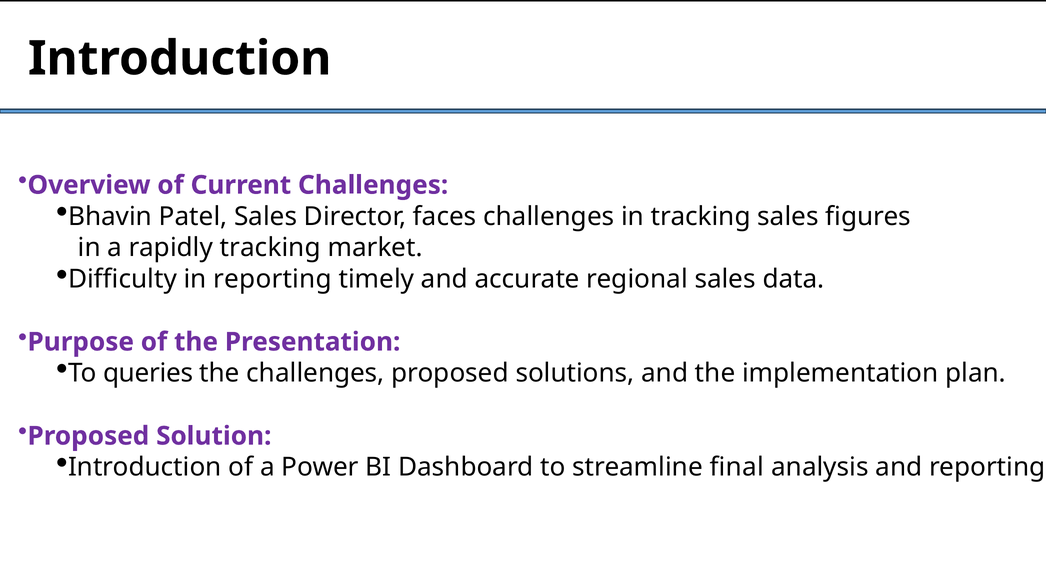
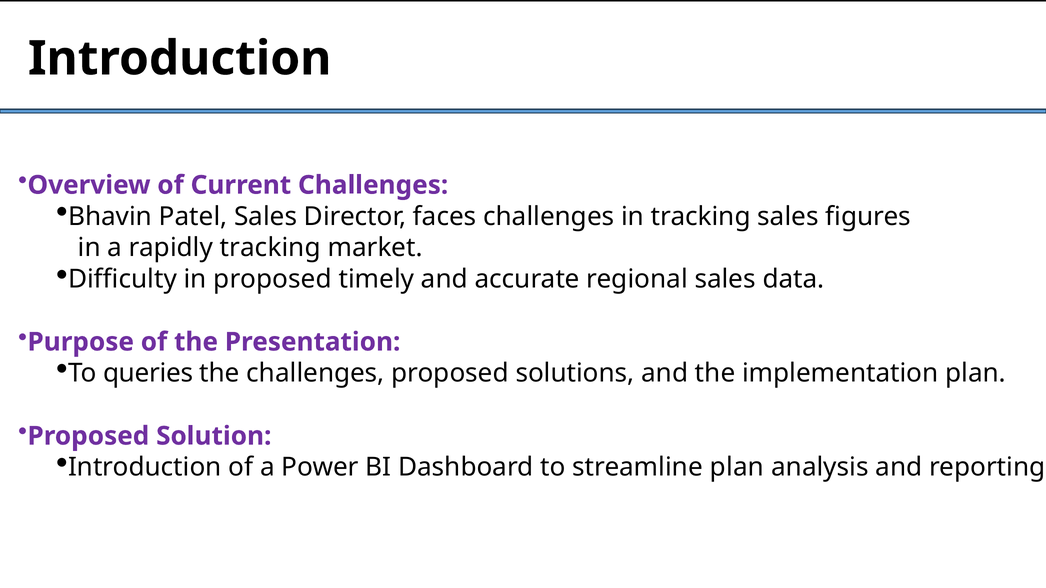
in reporting: reporting -> proposed
streamline final: final -> plan
